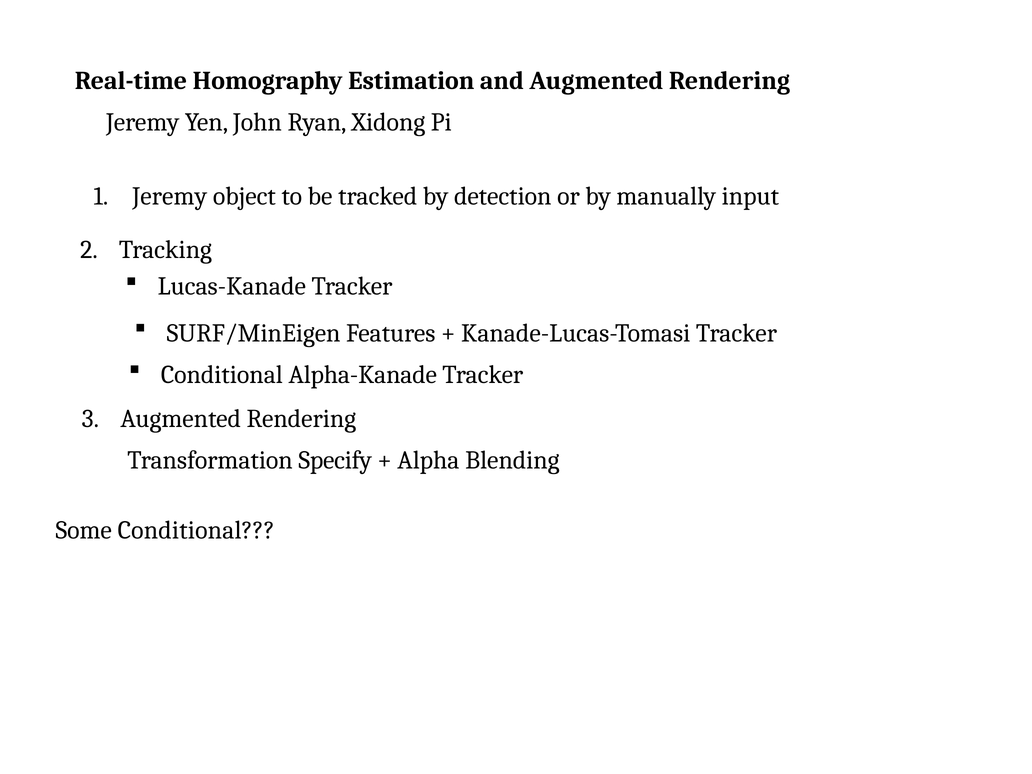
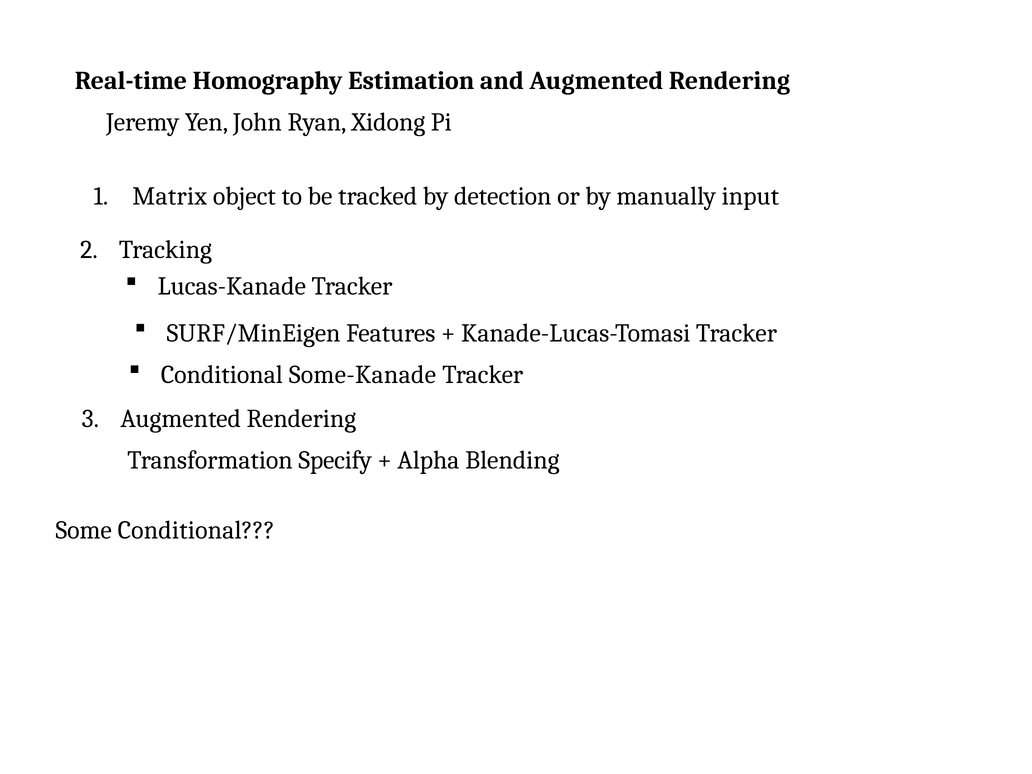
Jeremy at (170, 196): Jeremy -> Matrix
Alpha-Kanade: Alpha-Kanade -> Some-Kanade
